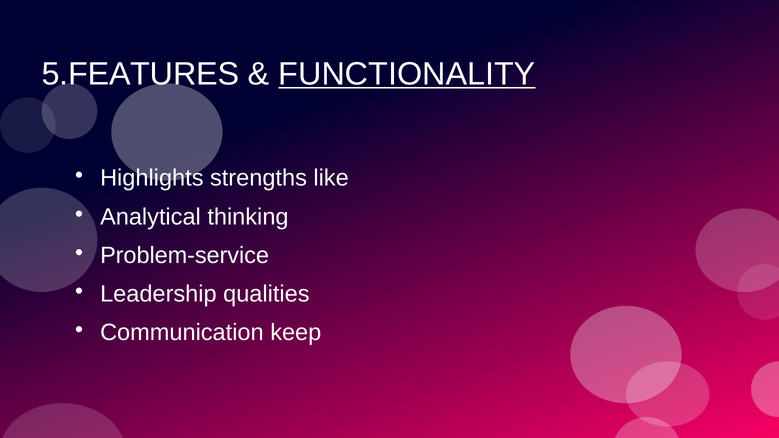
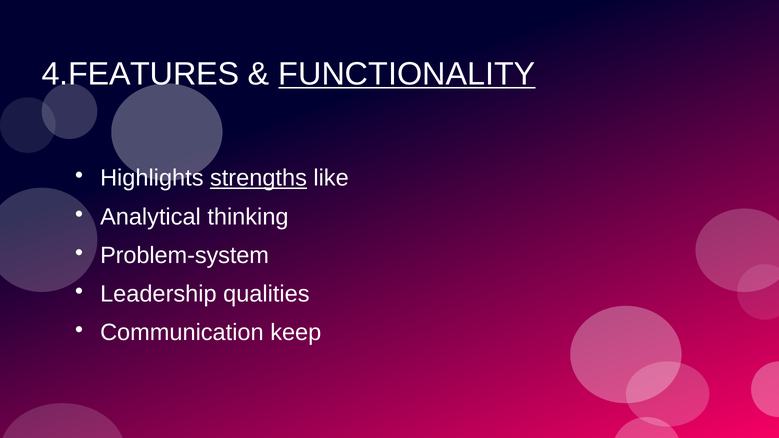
5.FEATURES: 5.FEATURES -> 4.FEATURES
strengths underline: none -> present
Problem-service: Problem-service -> Problem-system
